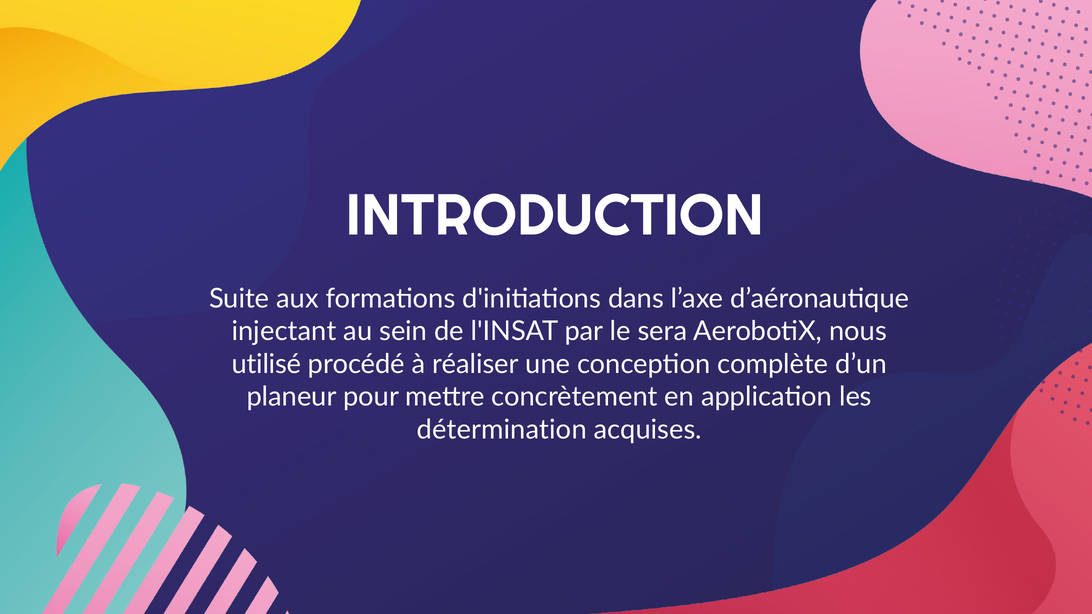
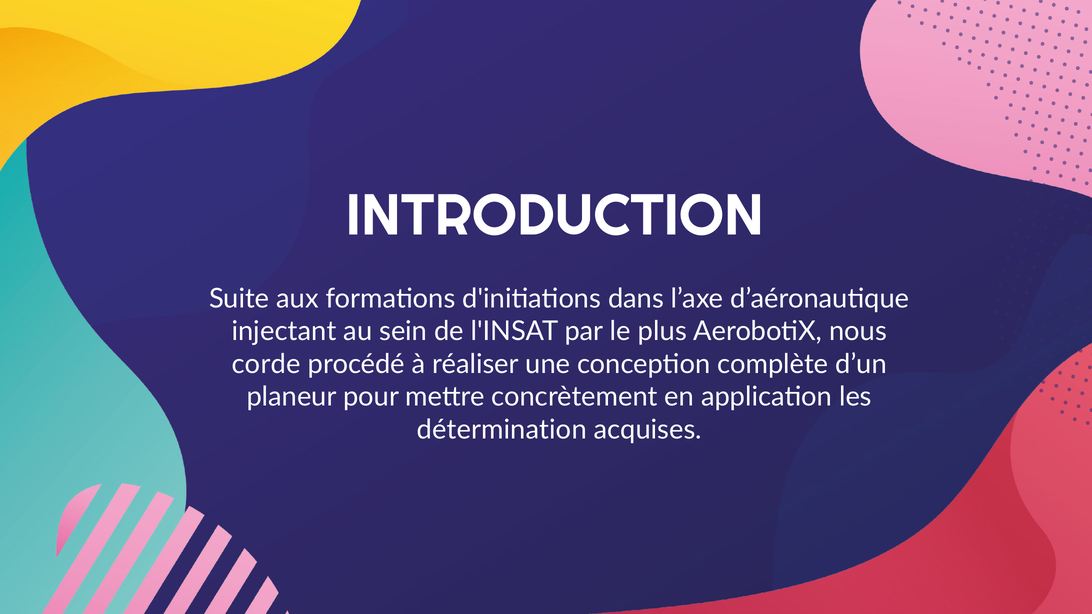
sera: sera -> plus
utilisé: utilisé -> corde
